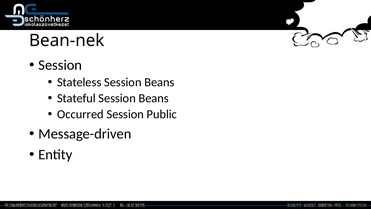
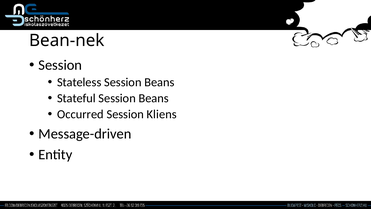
Public: Public -> Kliens
